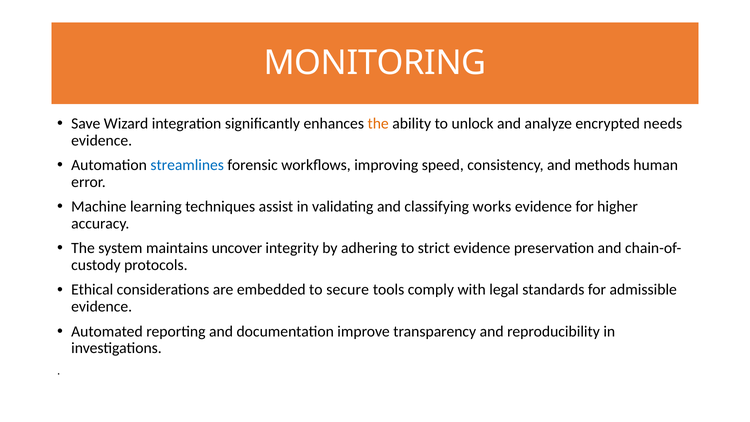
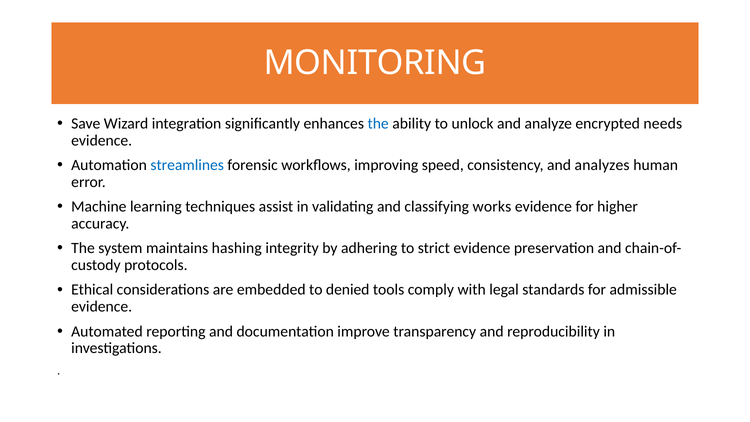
the at (378, 123) colour: orange -> blue
methods: methods -> analyzes
uncover: uncover -> hashing
secure: secure -> denied
